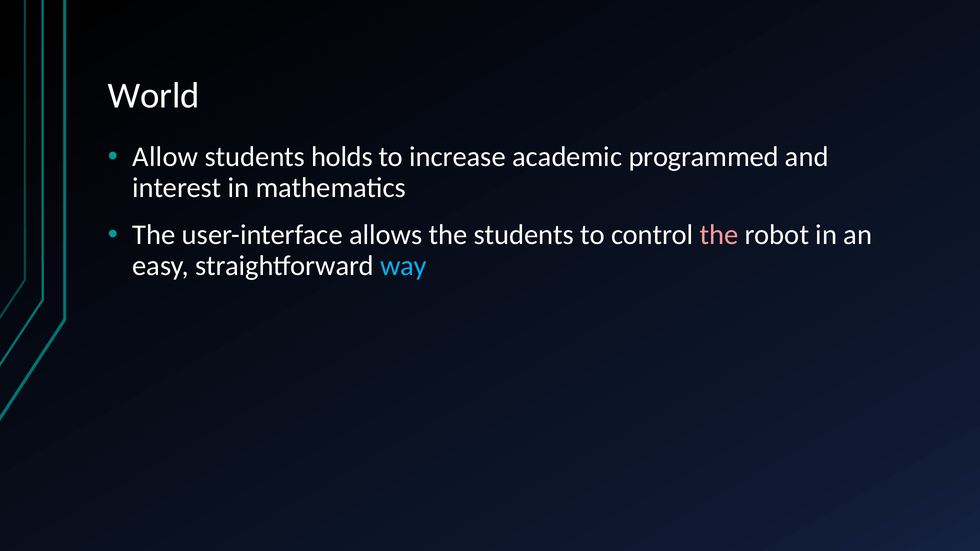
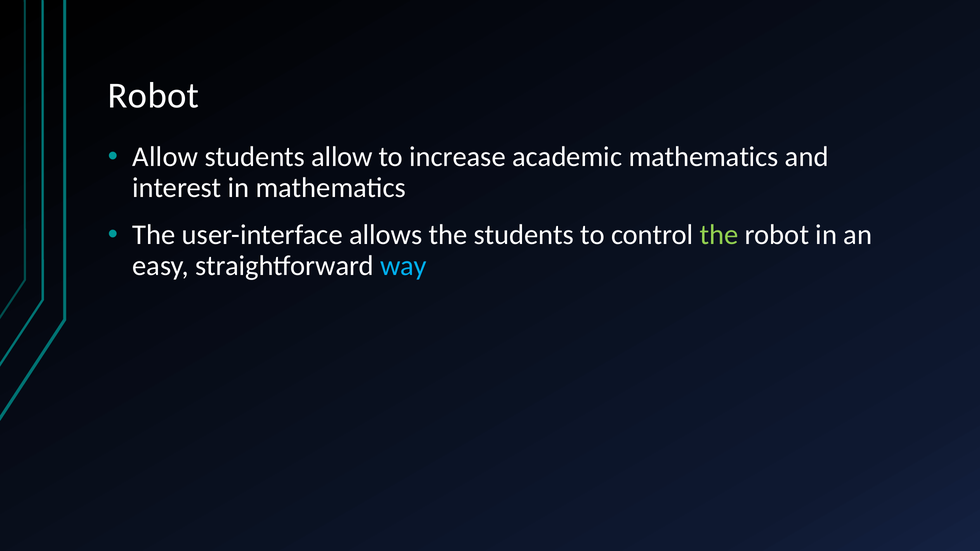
World at (154, 95): World -> Robot
students holds: holds -> allow
academic programmed: programmed -> mathematics
the at (719, 235) colour: pink -> light green
